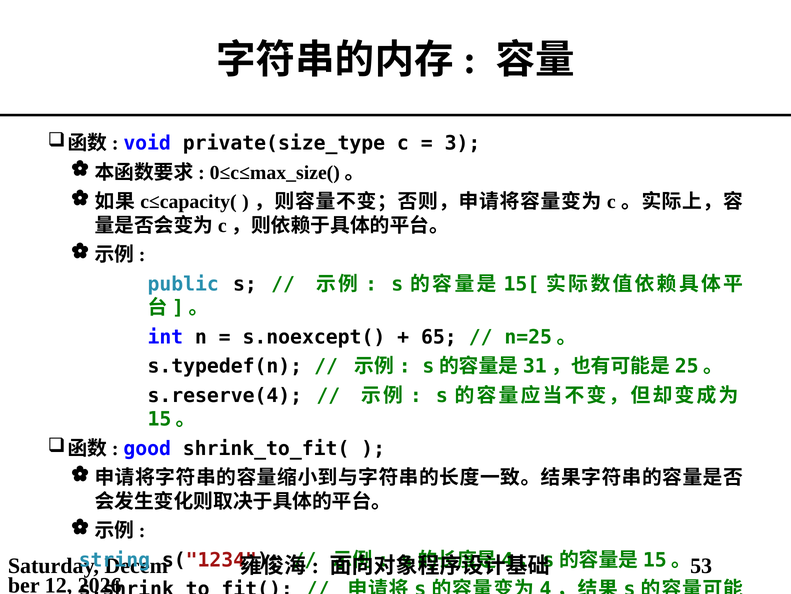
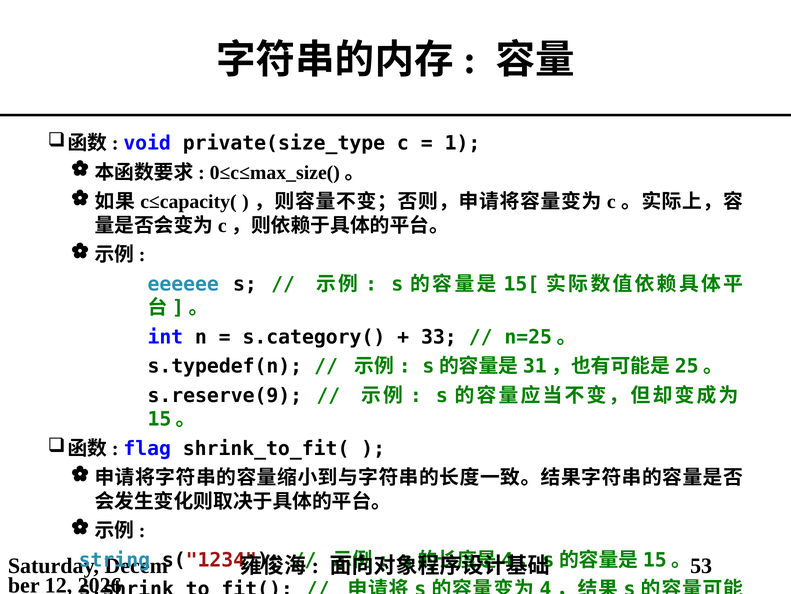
3: 3 -> 1
public: public -> eeeeee
s.noexcept(: s.noexcept( -> s.category(
65: 65 -> 33
s.reserve(4: s.reserve(4 -> s.reserve(9
good: good -> flag
